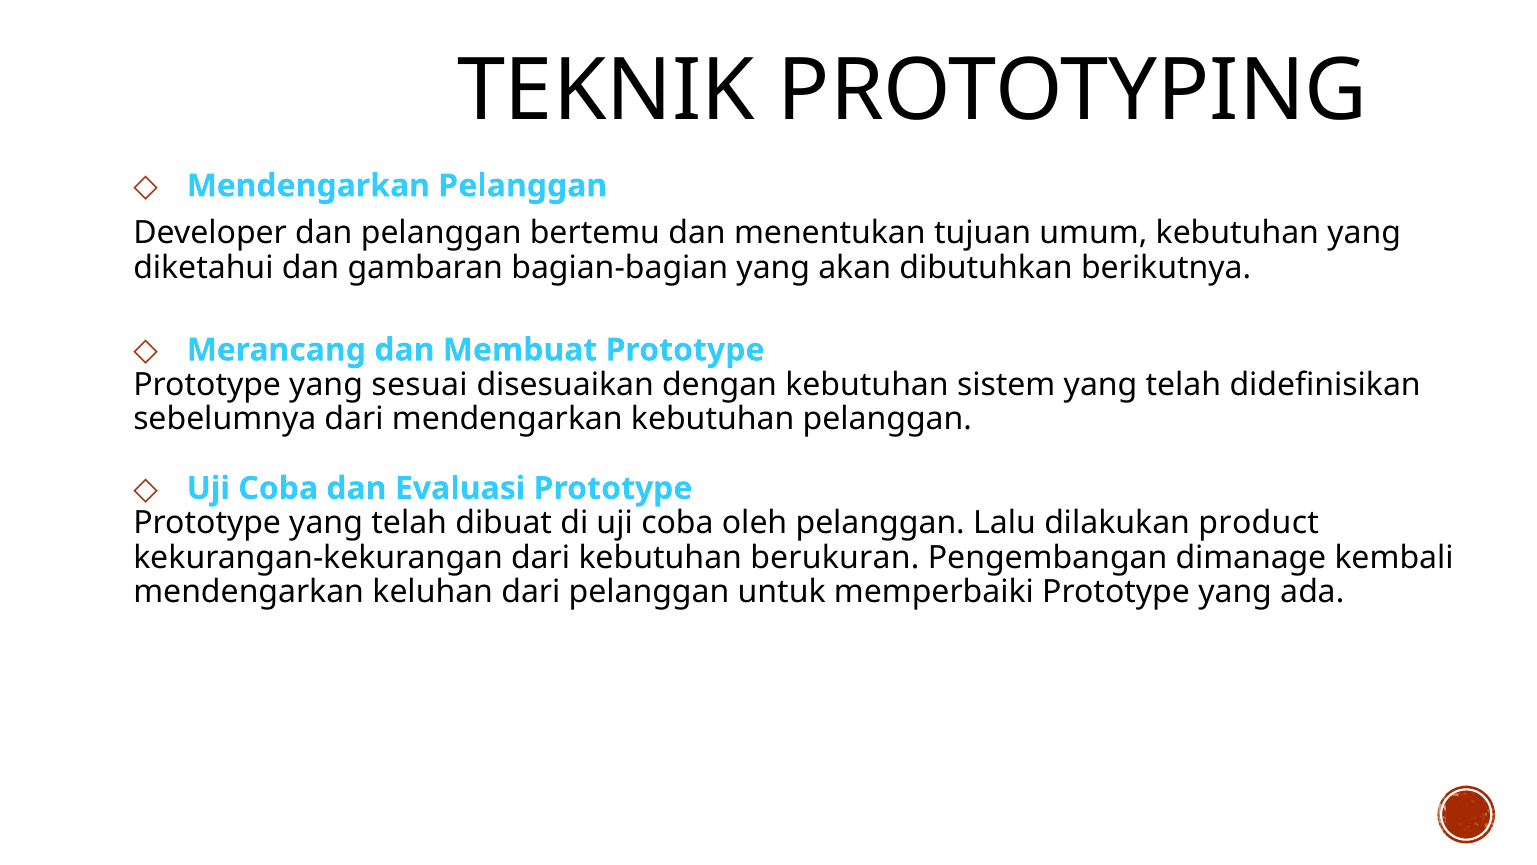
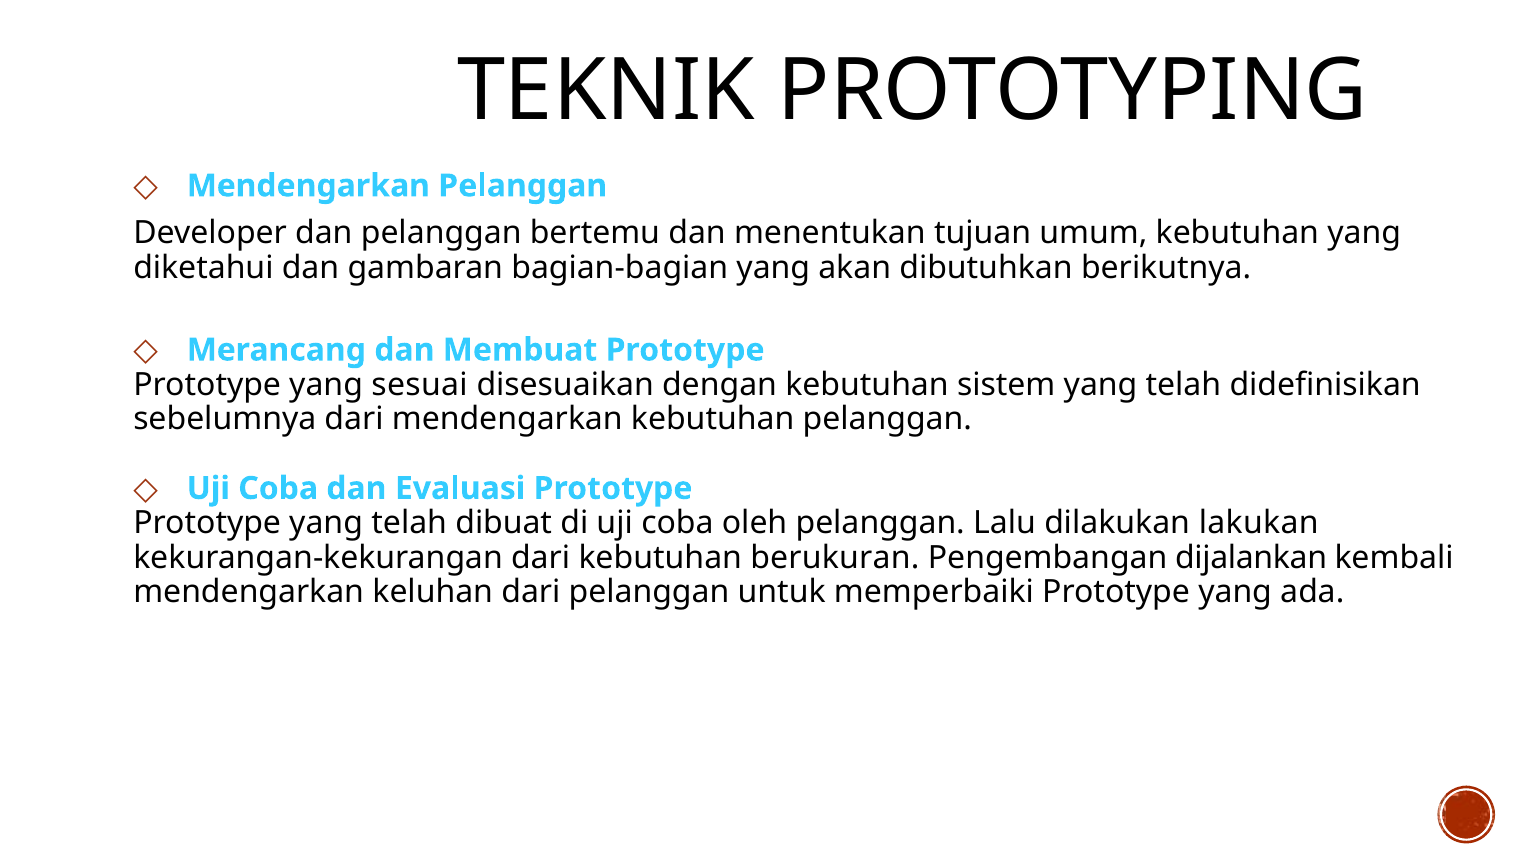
product: product -> lakukan
dimanage: dimanage -> dijalankan
